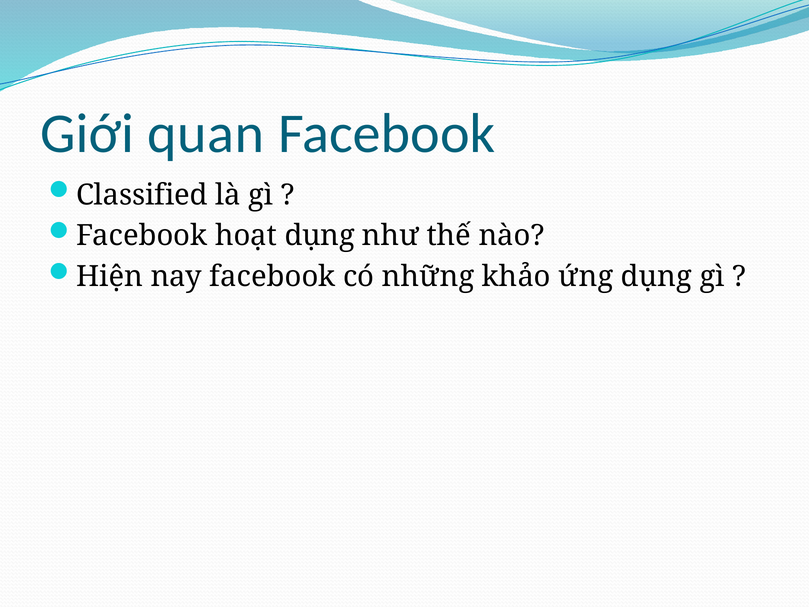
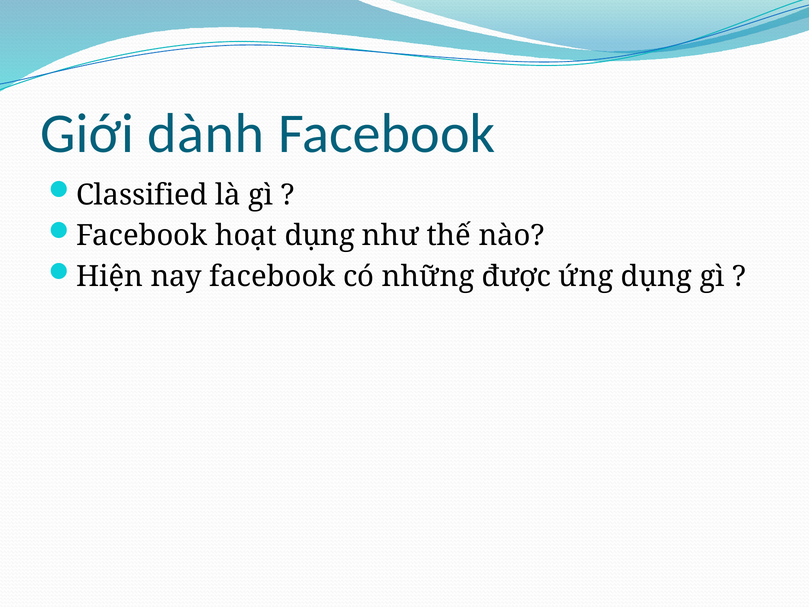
quan: quan -> dành
khảo: khảo -> được
